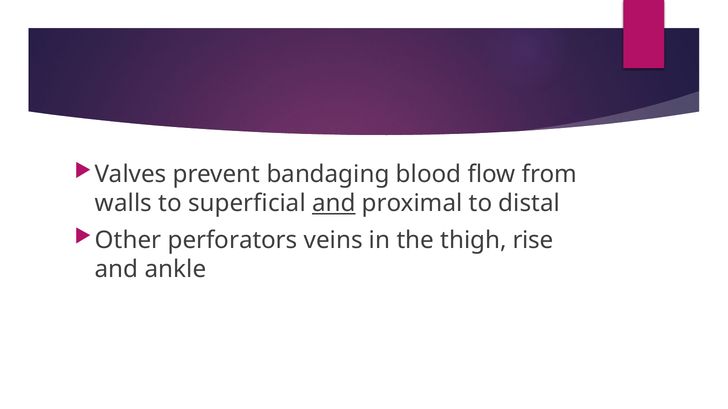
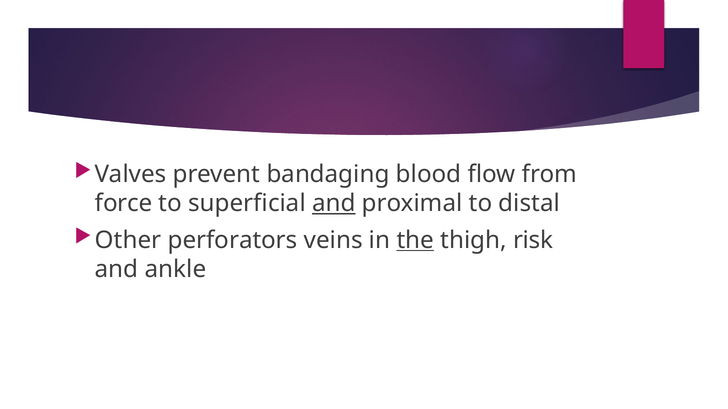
walls: walls -> force
the underline: none -> present
rise: rise -> risk
